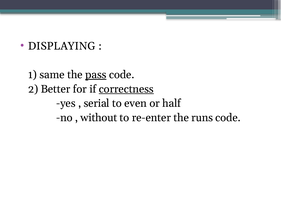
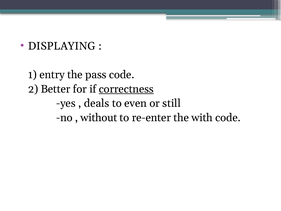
same: same -> entry
pass underline: present -> none
serial: serial -> deals
half: half -> still
runs: runs -> with
